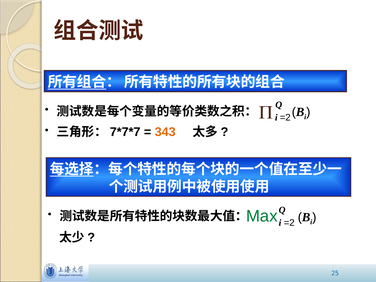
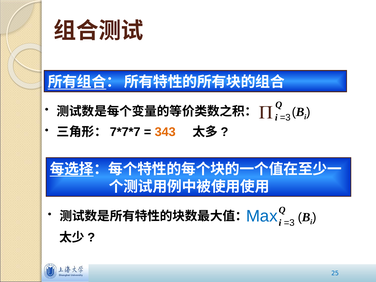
=2 at (285, 118): =2 -> =3
Max colour: green -> blue
=2 at (289, 223): =2 -> =3
